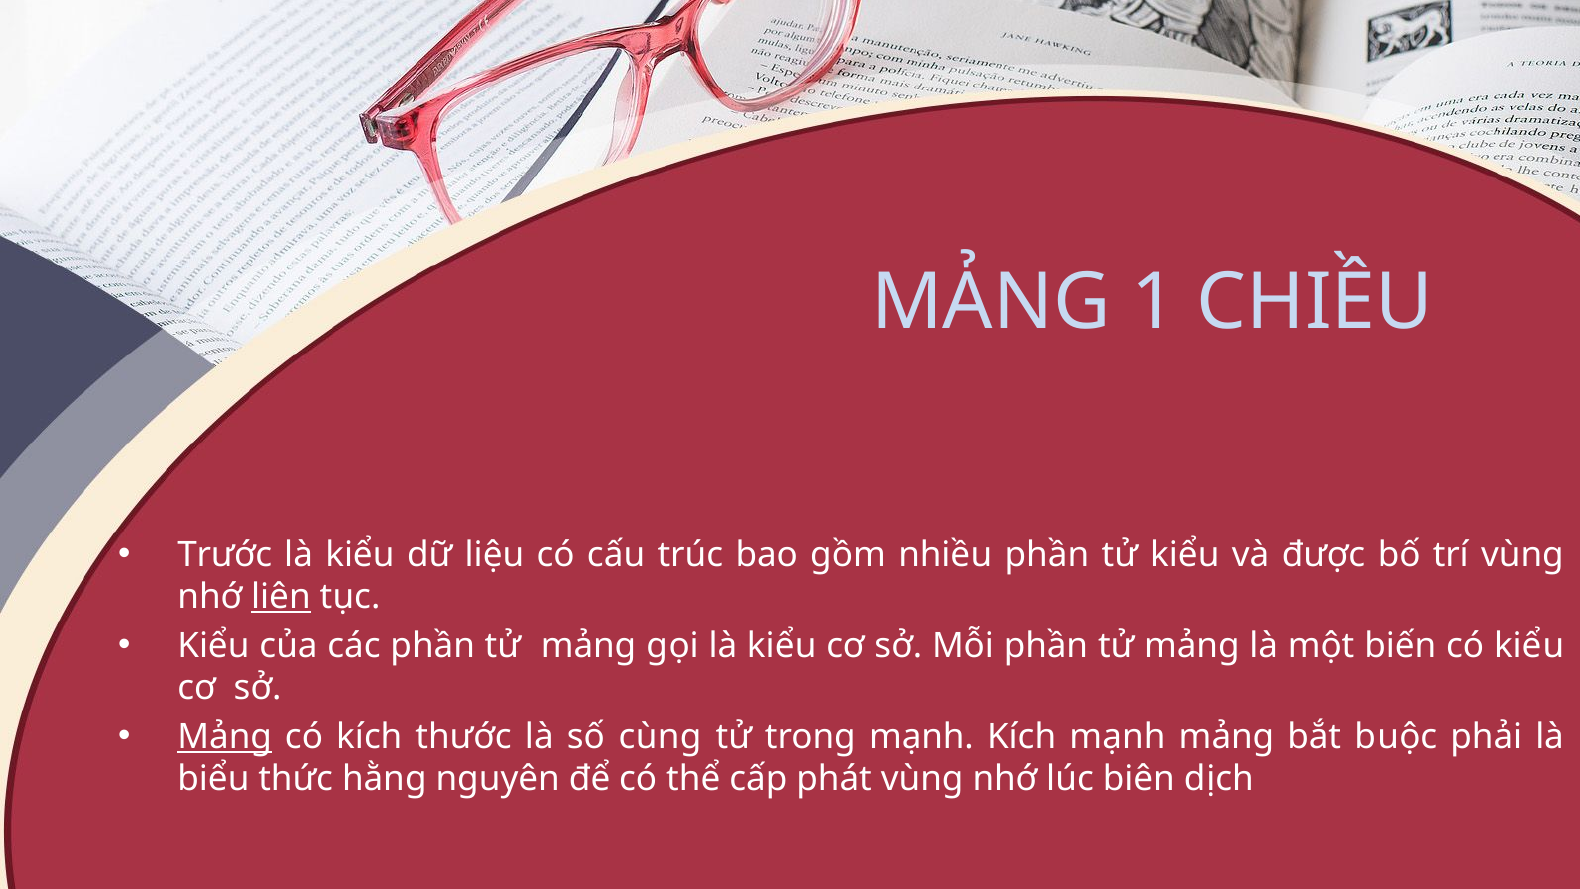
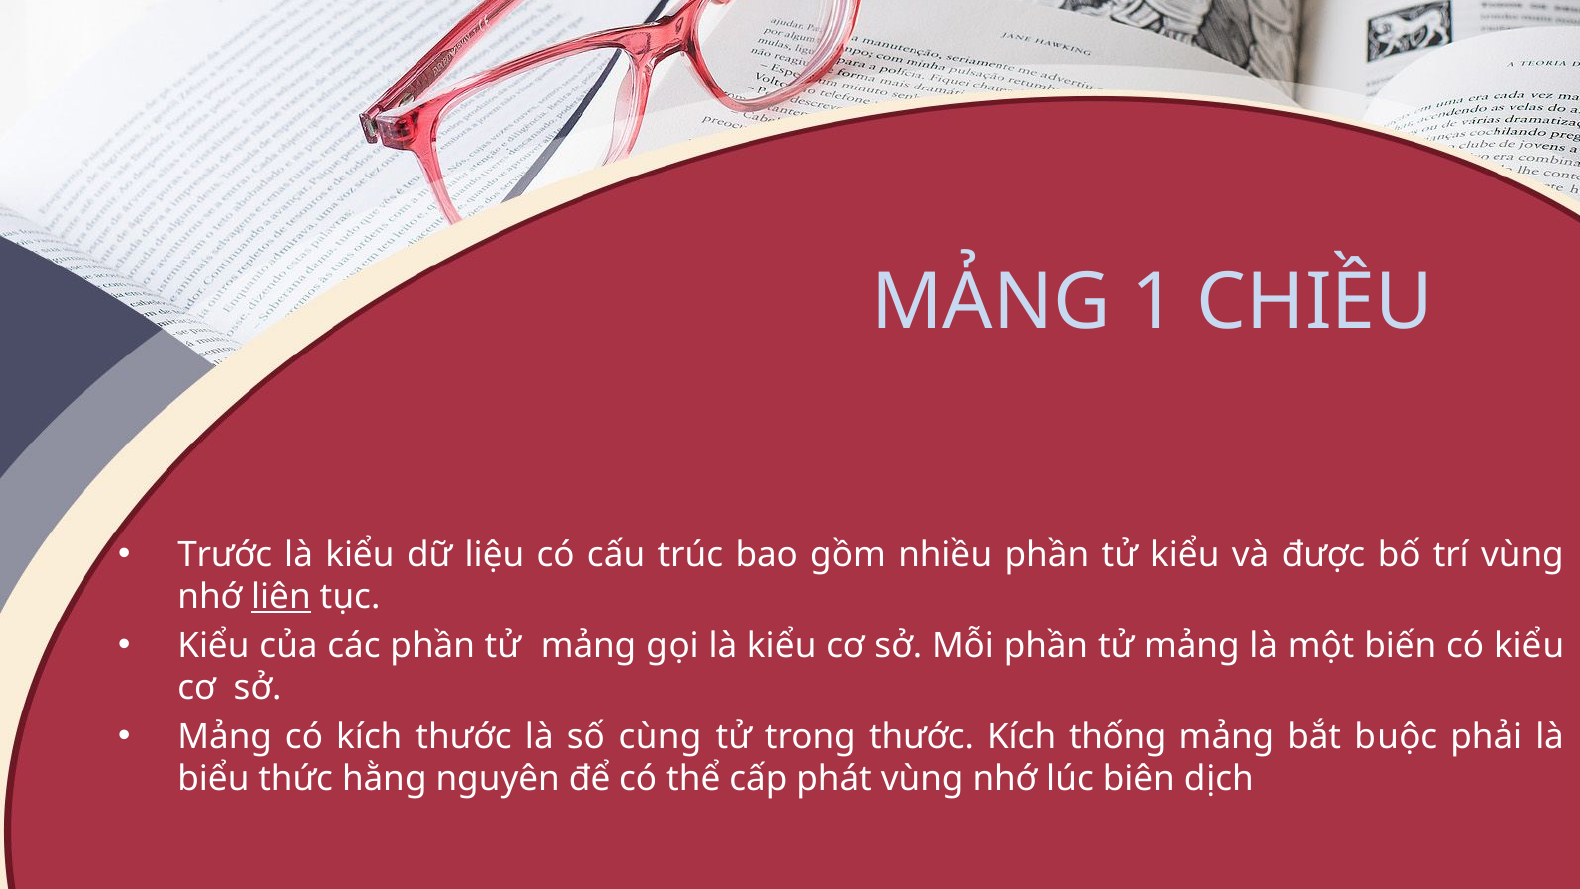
Mảng at (225, 737) underline: present -> none
trong mạnh: mạnh -> thước
Kích mạnh: mạnh -> thống
